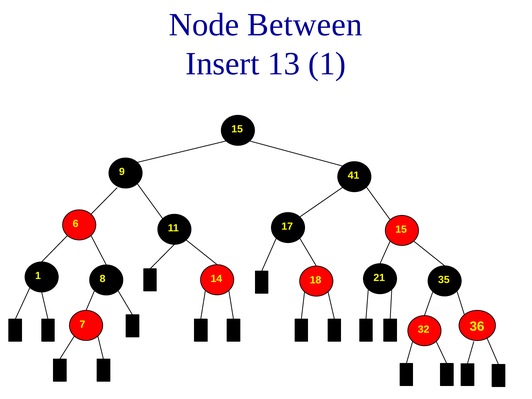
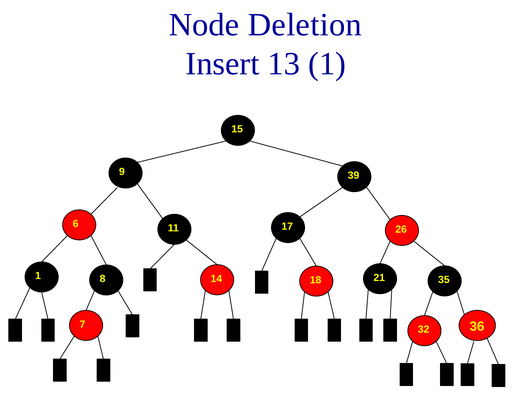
Between: Between -> Deletion
41: 41 -> 39
17 15: 15 -> 26
